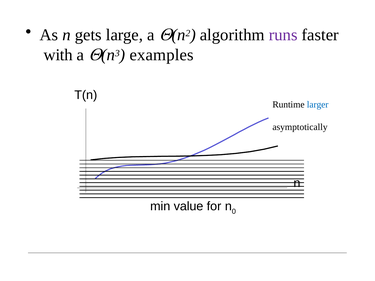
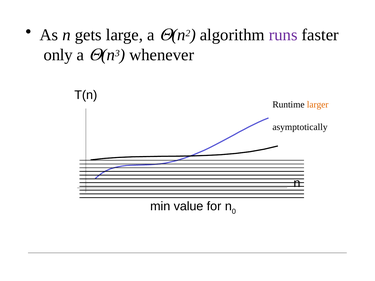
with: with -> only
examples: examples -> whenever
larger colour: blue -> orange
